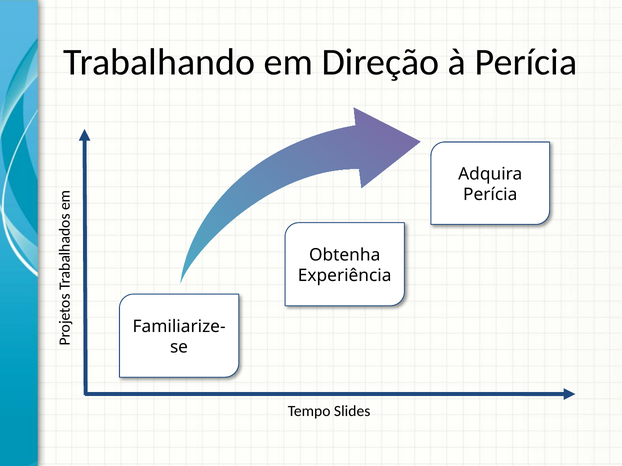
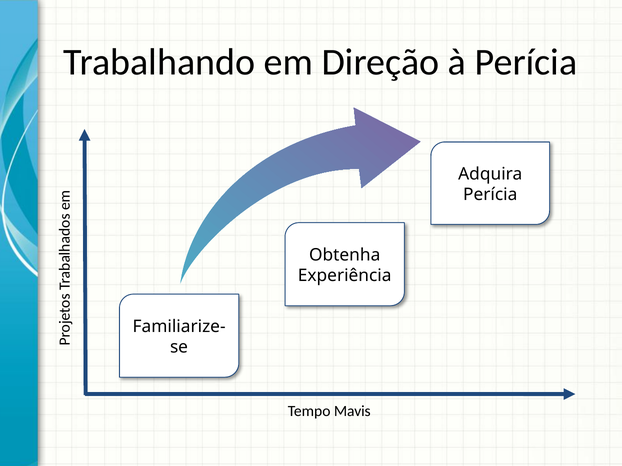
Slides: Slides -> Mavis
